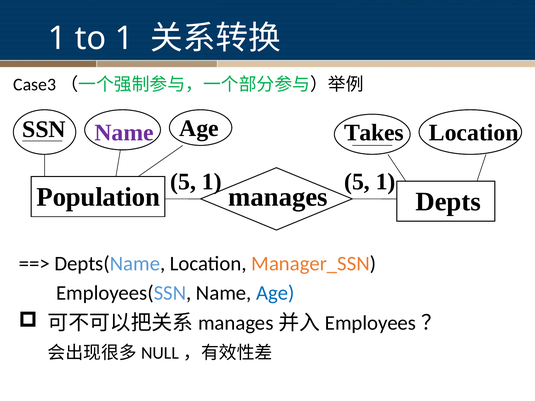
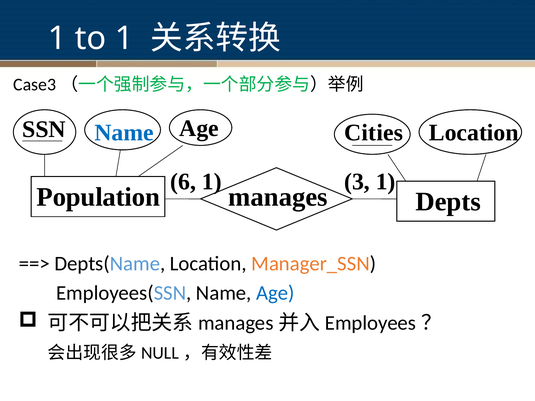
Name at (124, 133) colour: purple -> blue
Takes: Takes -> Cities
5 at (183, 182): 5 -> 6
1 5: 5 -> 3
